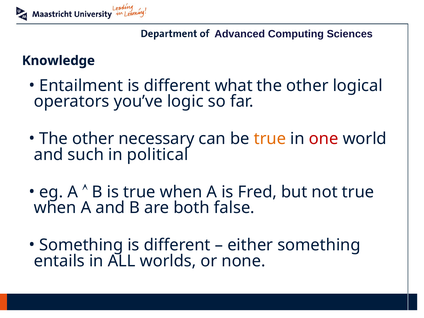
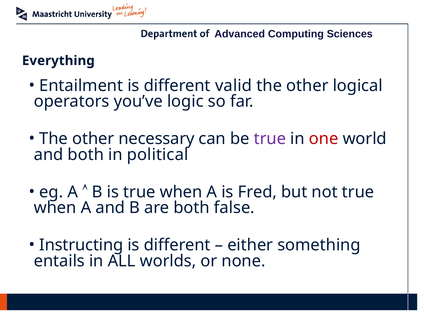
Knowledge: Knowledge -> Everything
what: what -> valid
true at (270, 139) colour: orange -> purple
and such: such -> both
Something at (81, 245): Something -> Instructing
